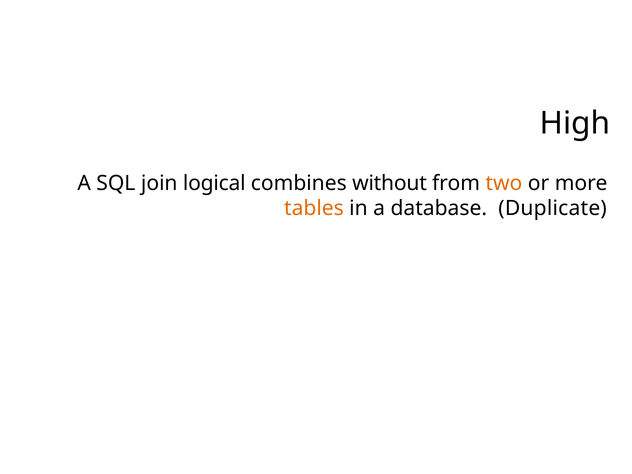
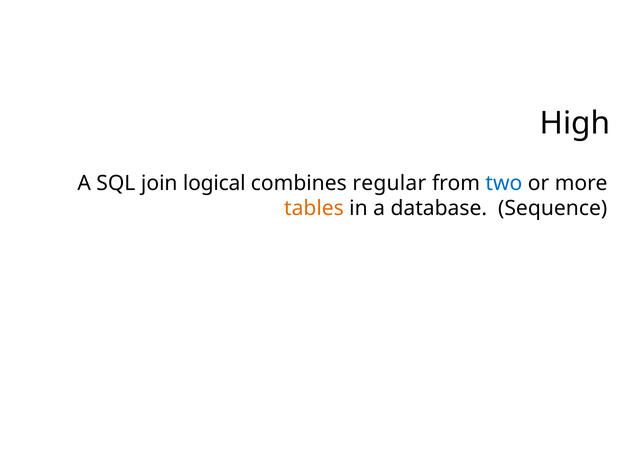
without: without -> regular
two colour: orange -> blue
Duplicate: Duplicate -> Sequence
